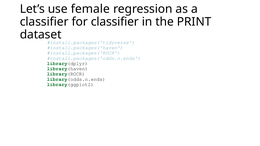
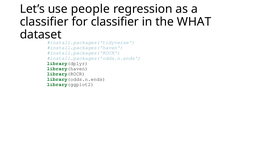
female: female -> people
PRINT: PRINT -> WHAT
